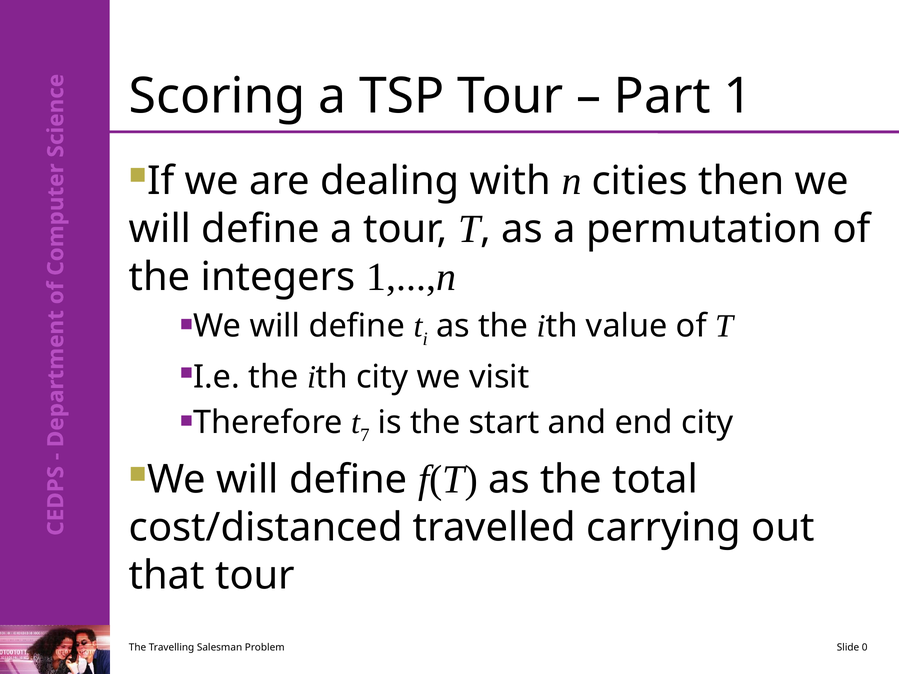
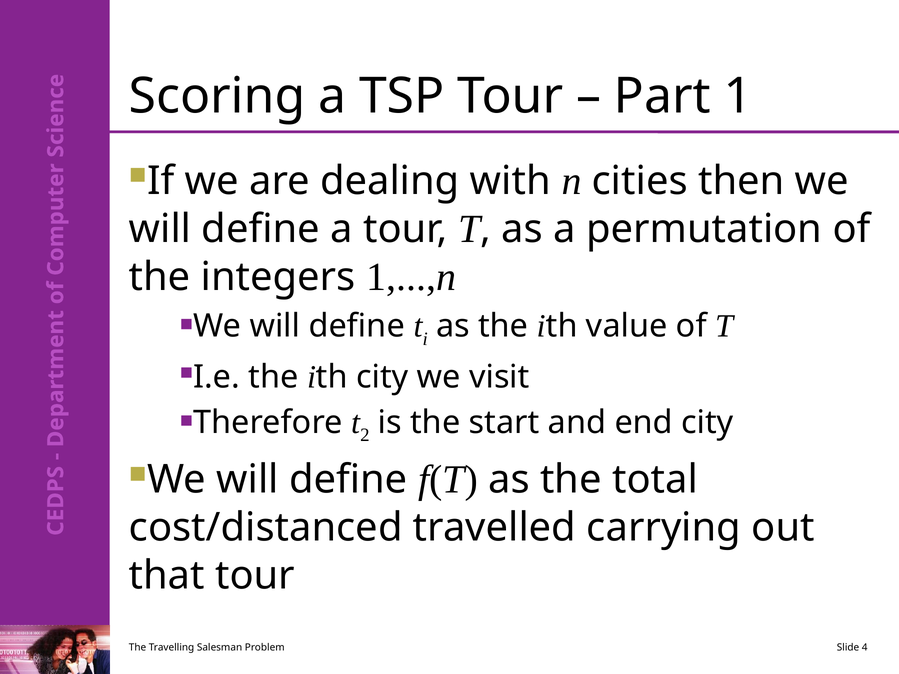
7: 7 -> 2
0: 0 -> 4
